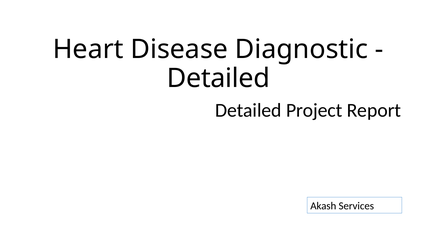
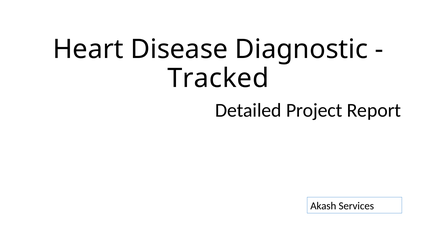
Detailed at (218, 78): Detailed -> Tracked
